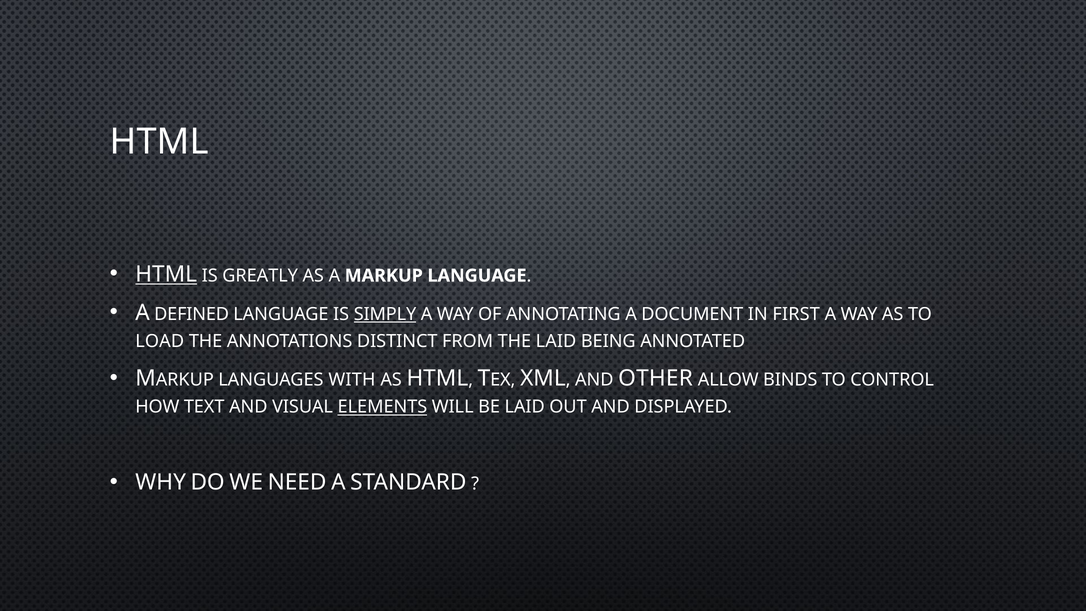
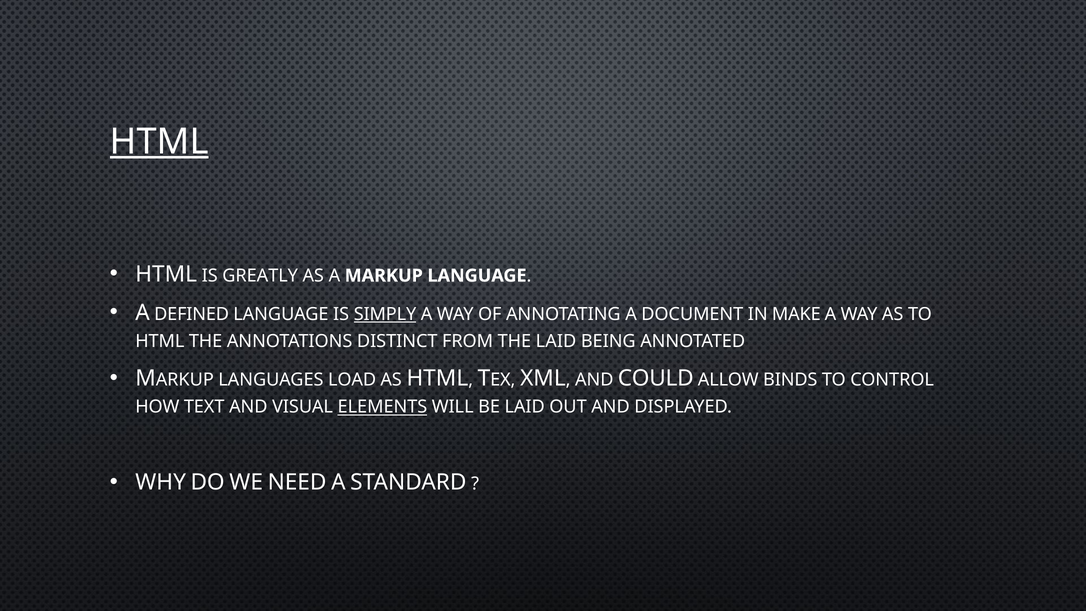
HTML at (159, 142) underline: none -> present
HTML at (166, 274) underline: present -> none
FIRST: FIRST -> MAKE
LOAD at (160, 341): LOAD -> HTML
WITH: WITH -> LOAD
OTHER: OTHER -> COULD
